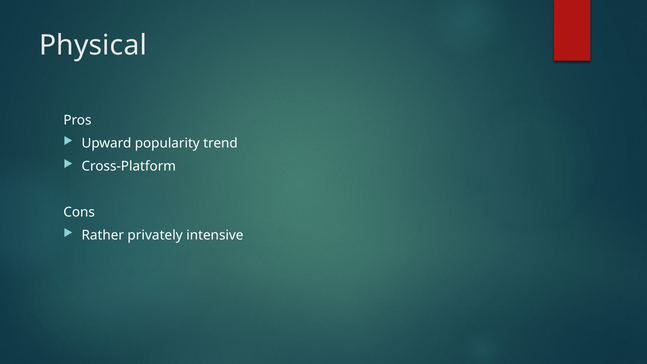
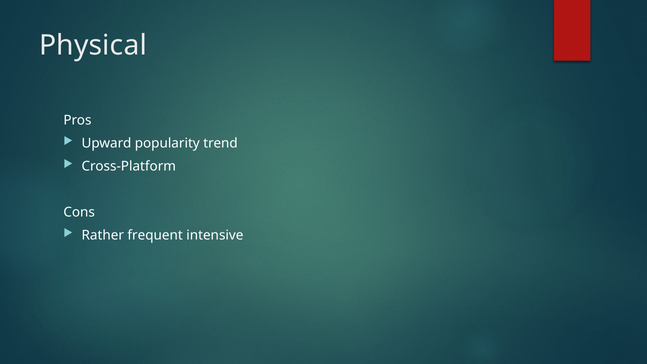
privately: privately -> frequent
